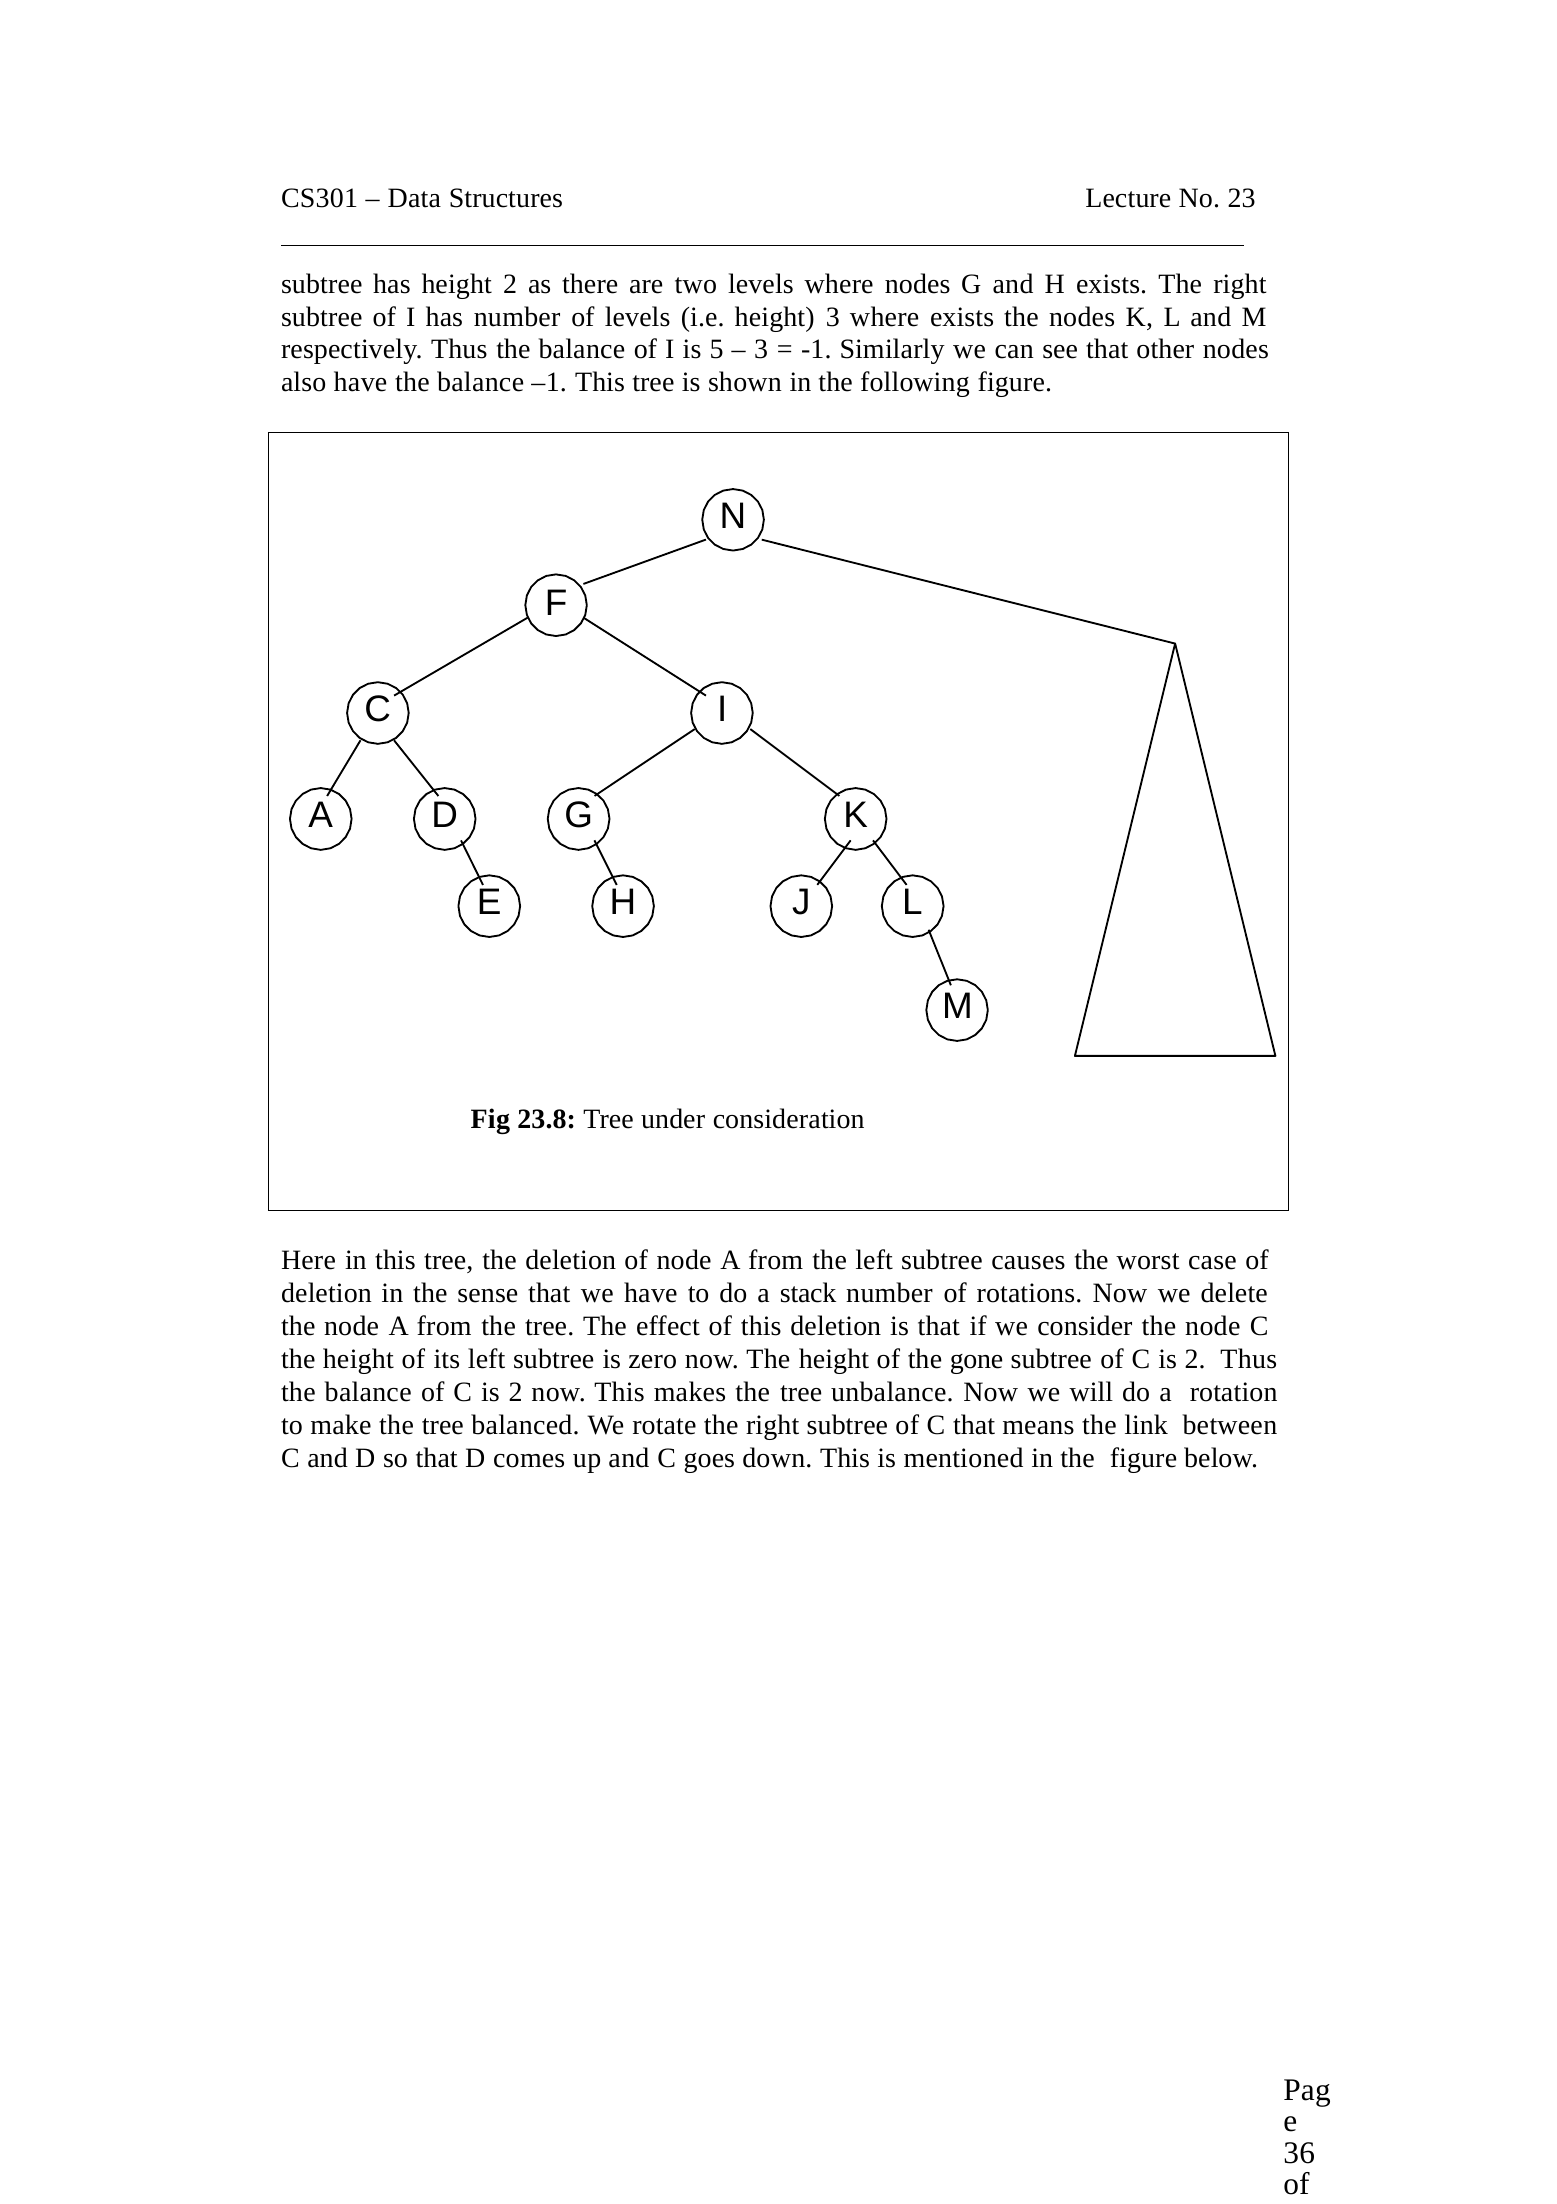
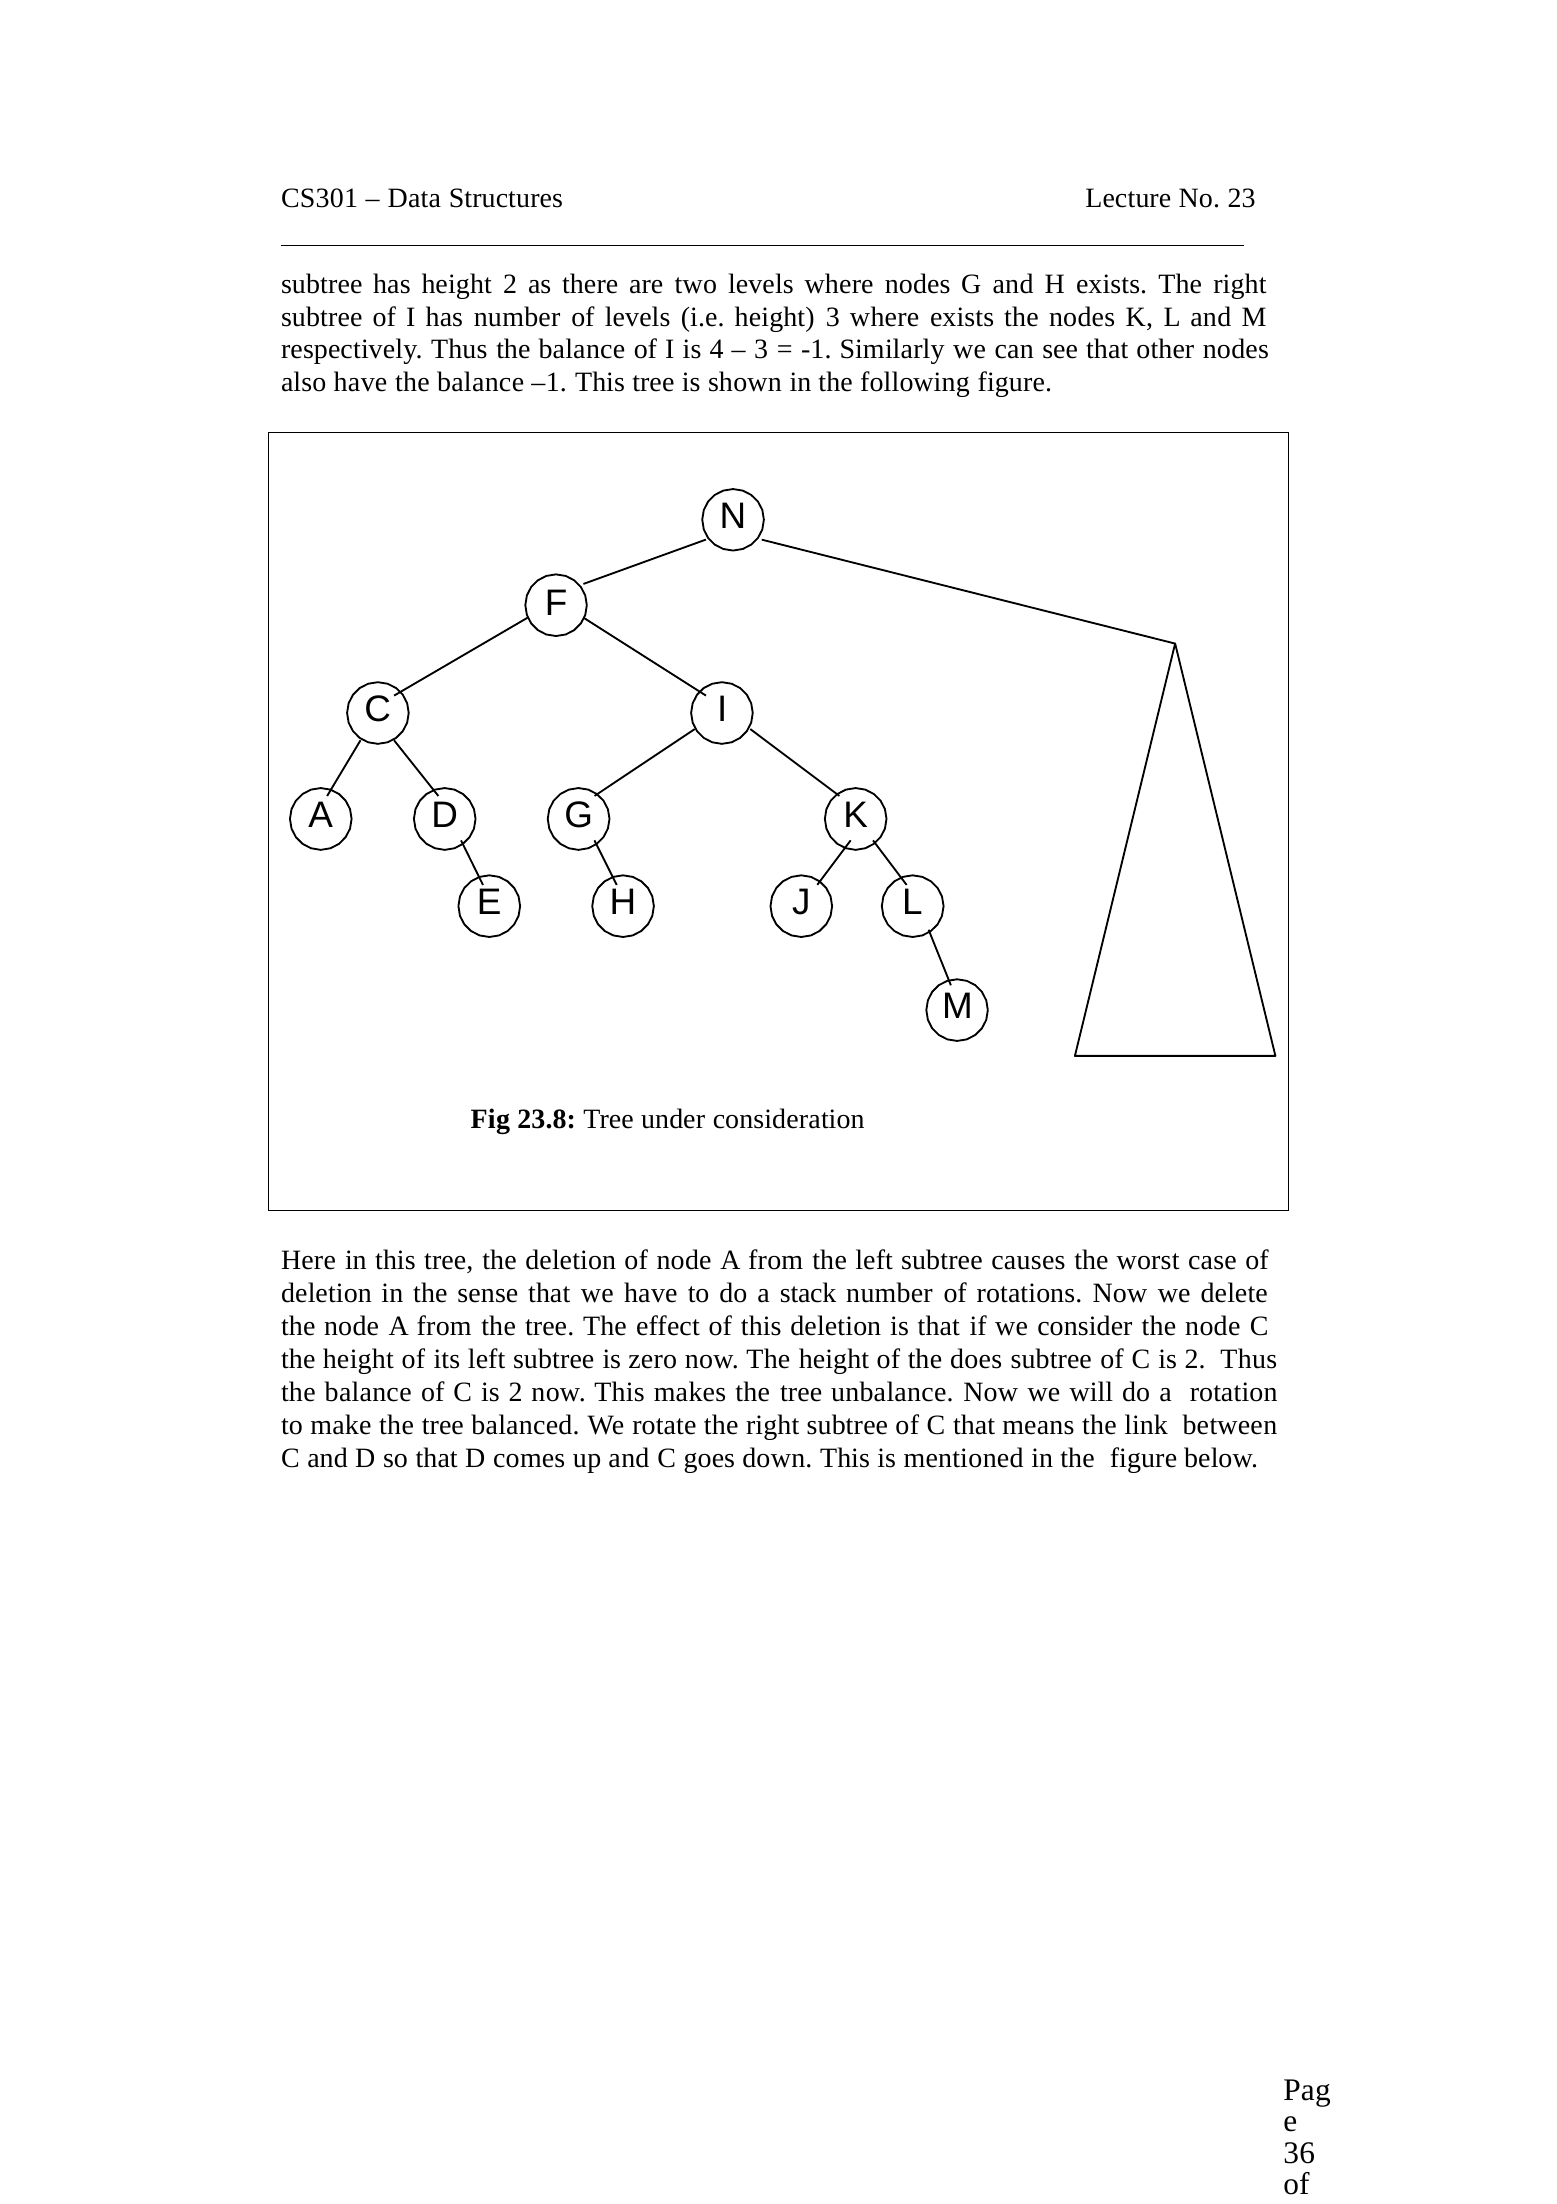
5: 5 -> 4
gone: gone -> does
